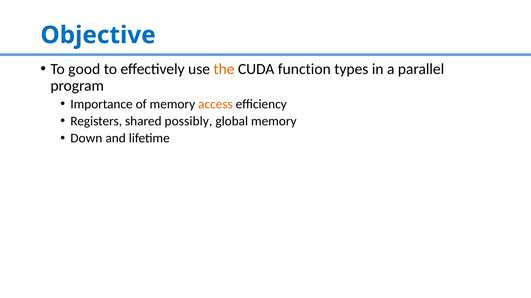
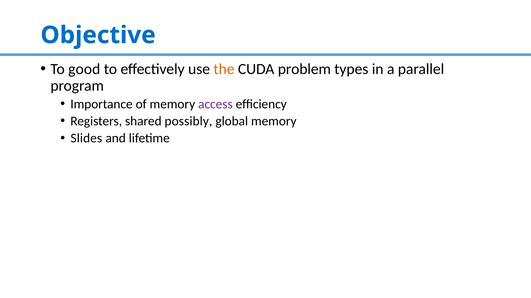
function: function -> problem
access colour: orange -> purple
Down: Down -> Slides
